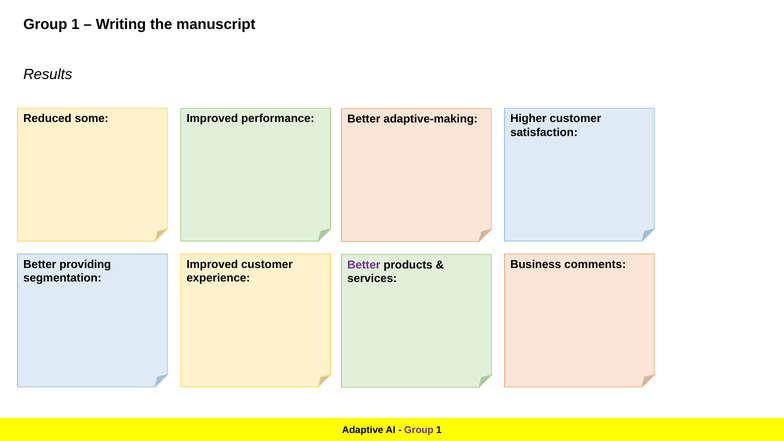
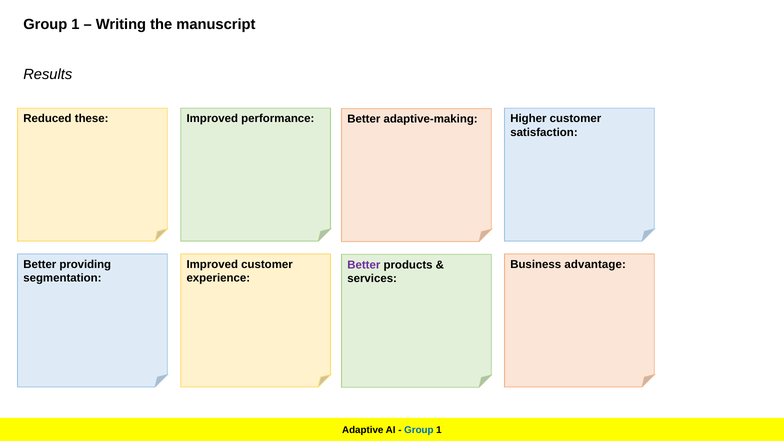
some: some -> these
comments: comments -> advantage
Group at (419, 430) colour: purple -> blue
